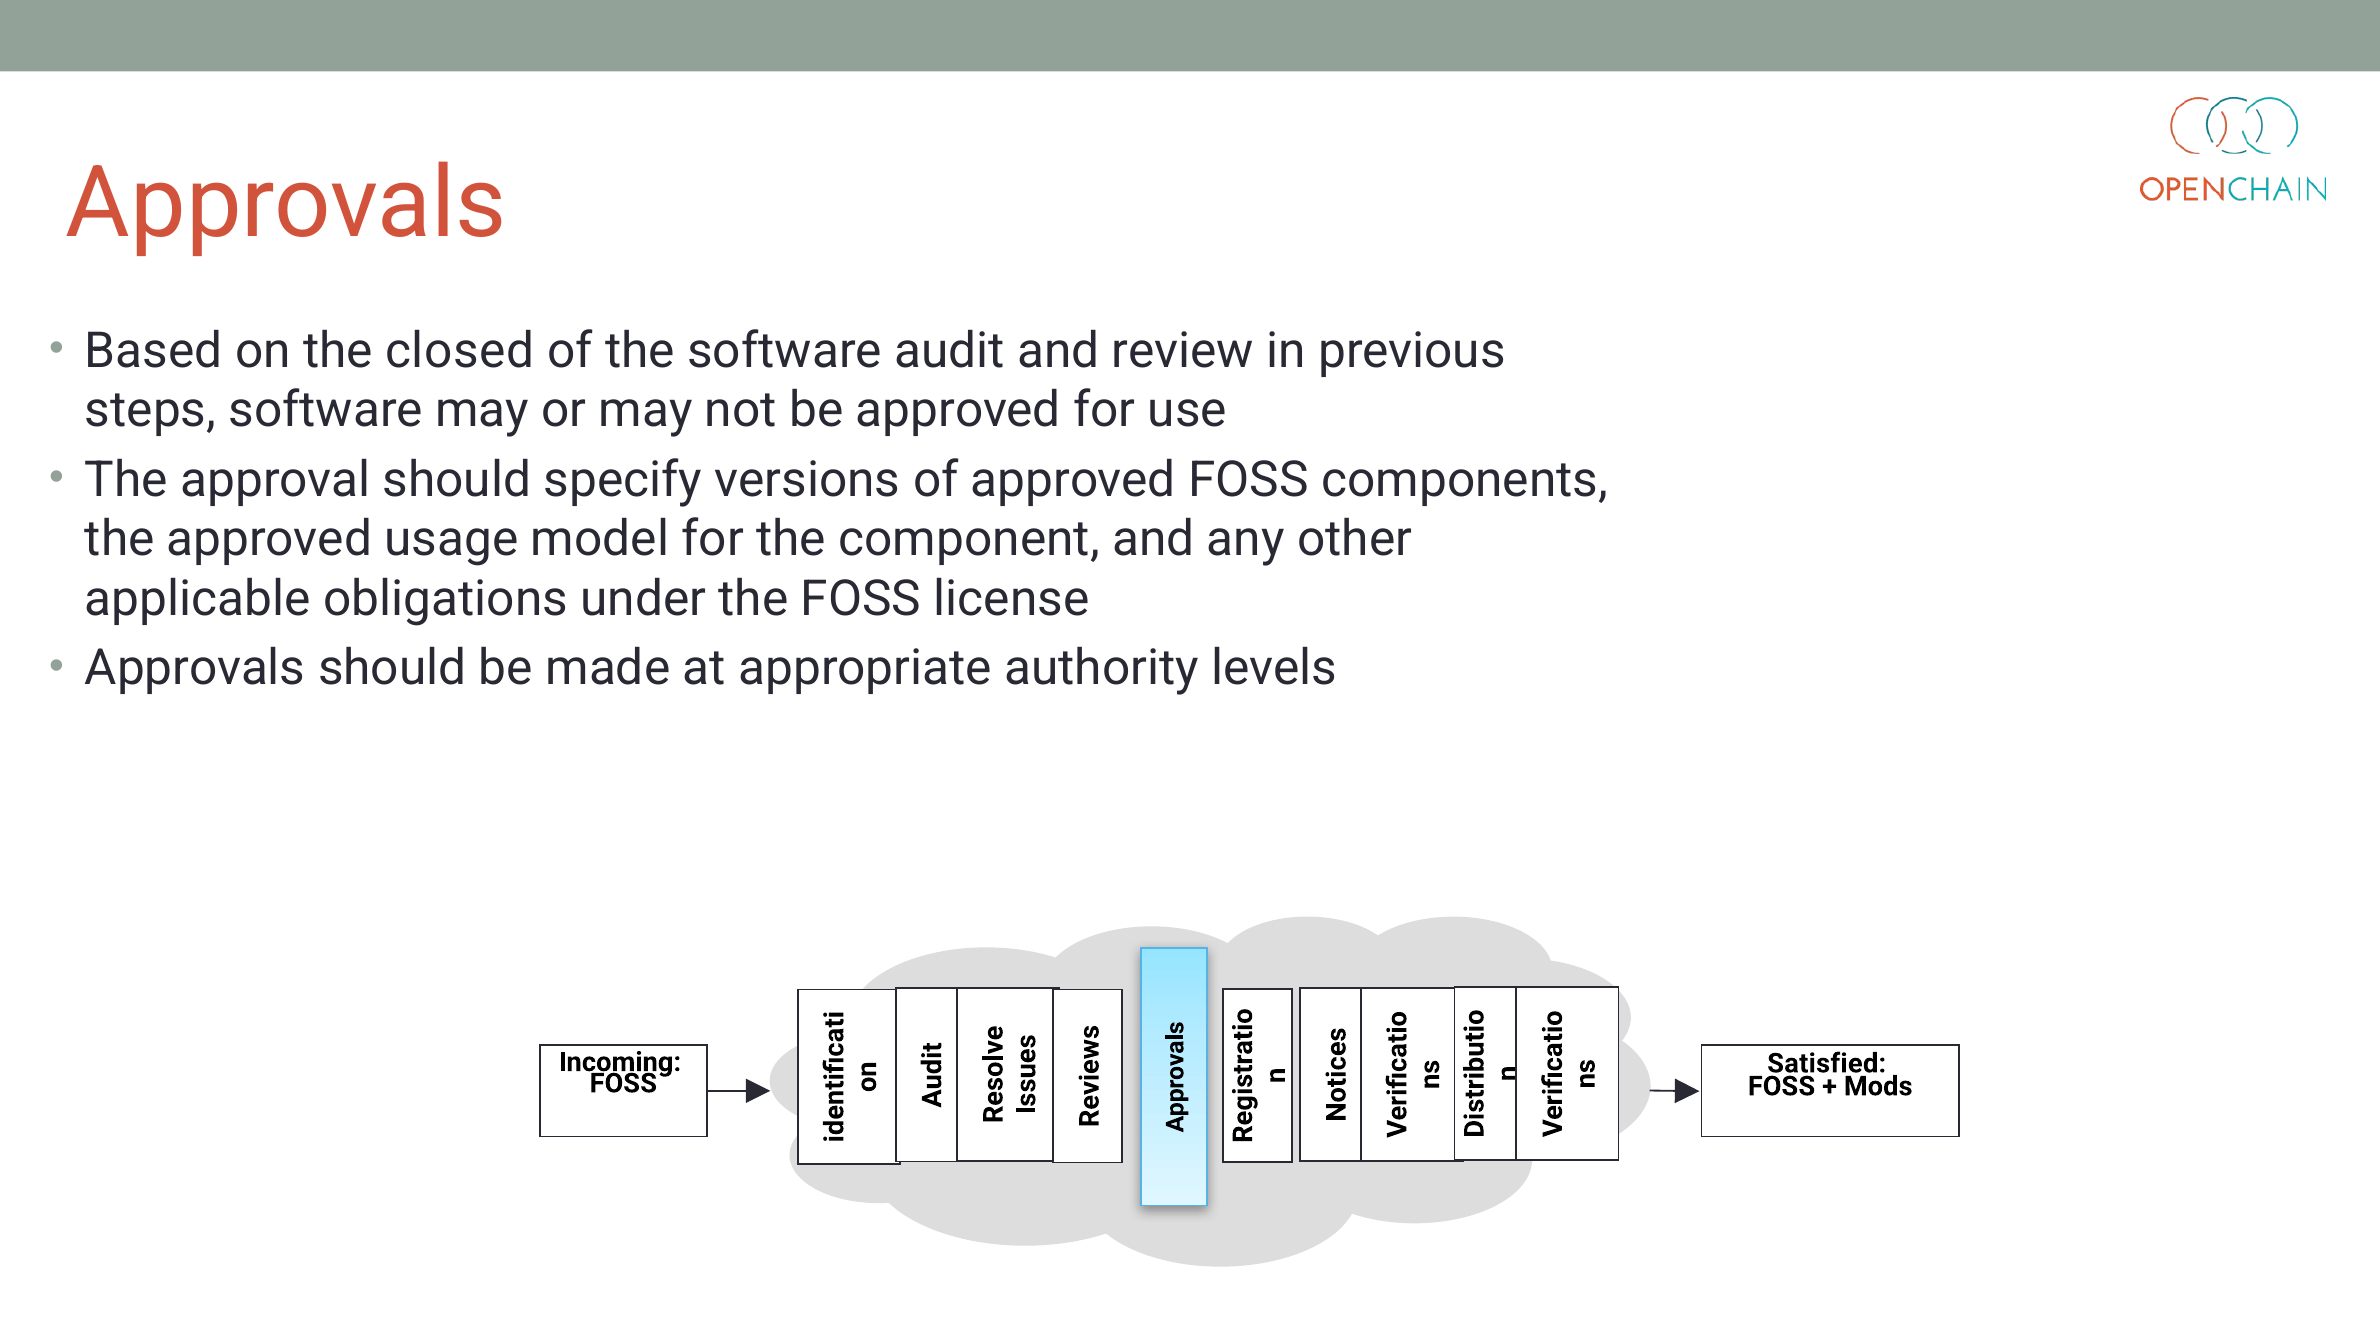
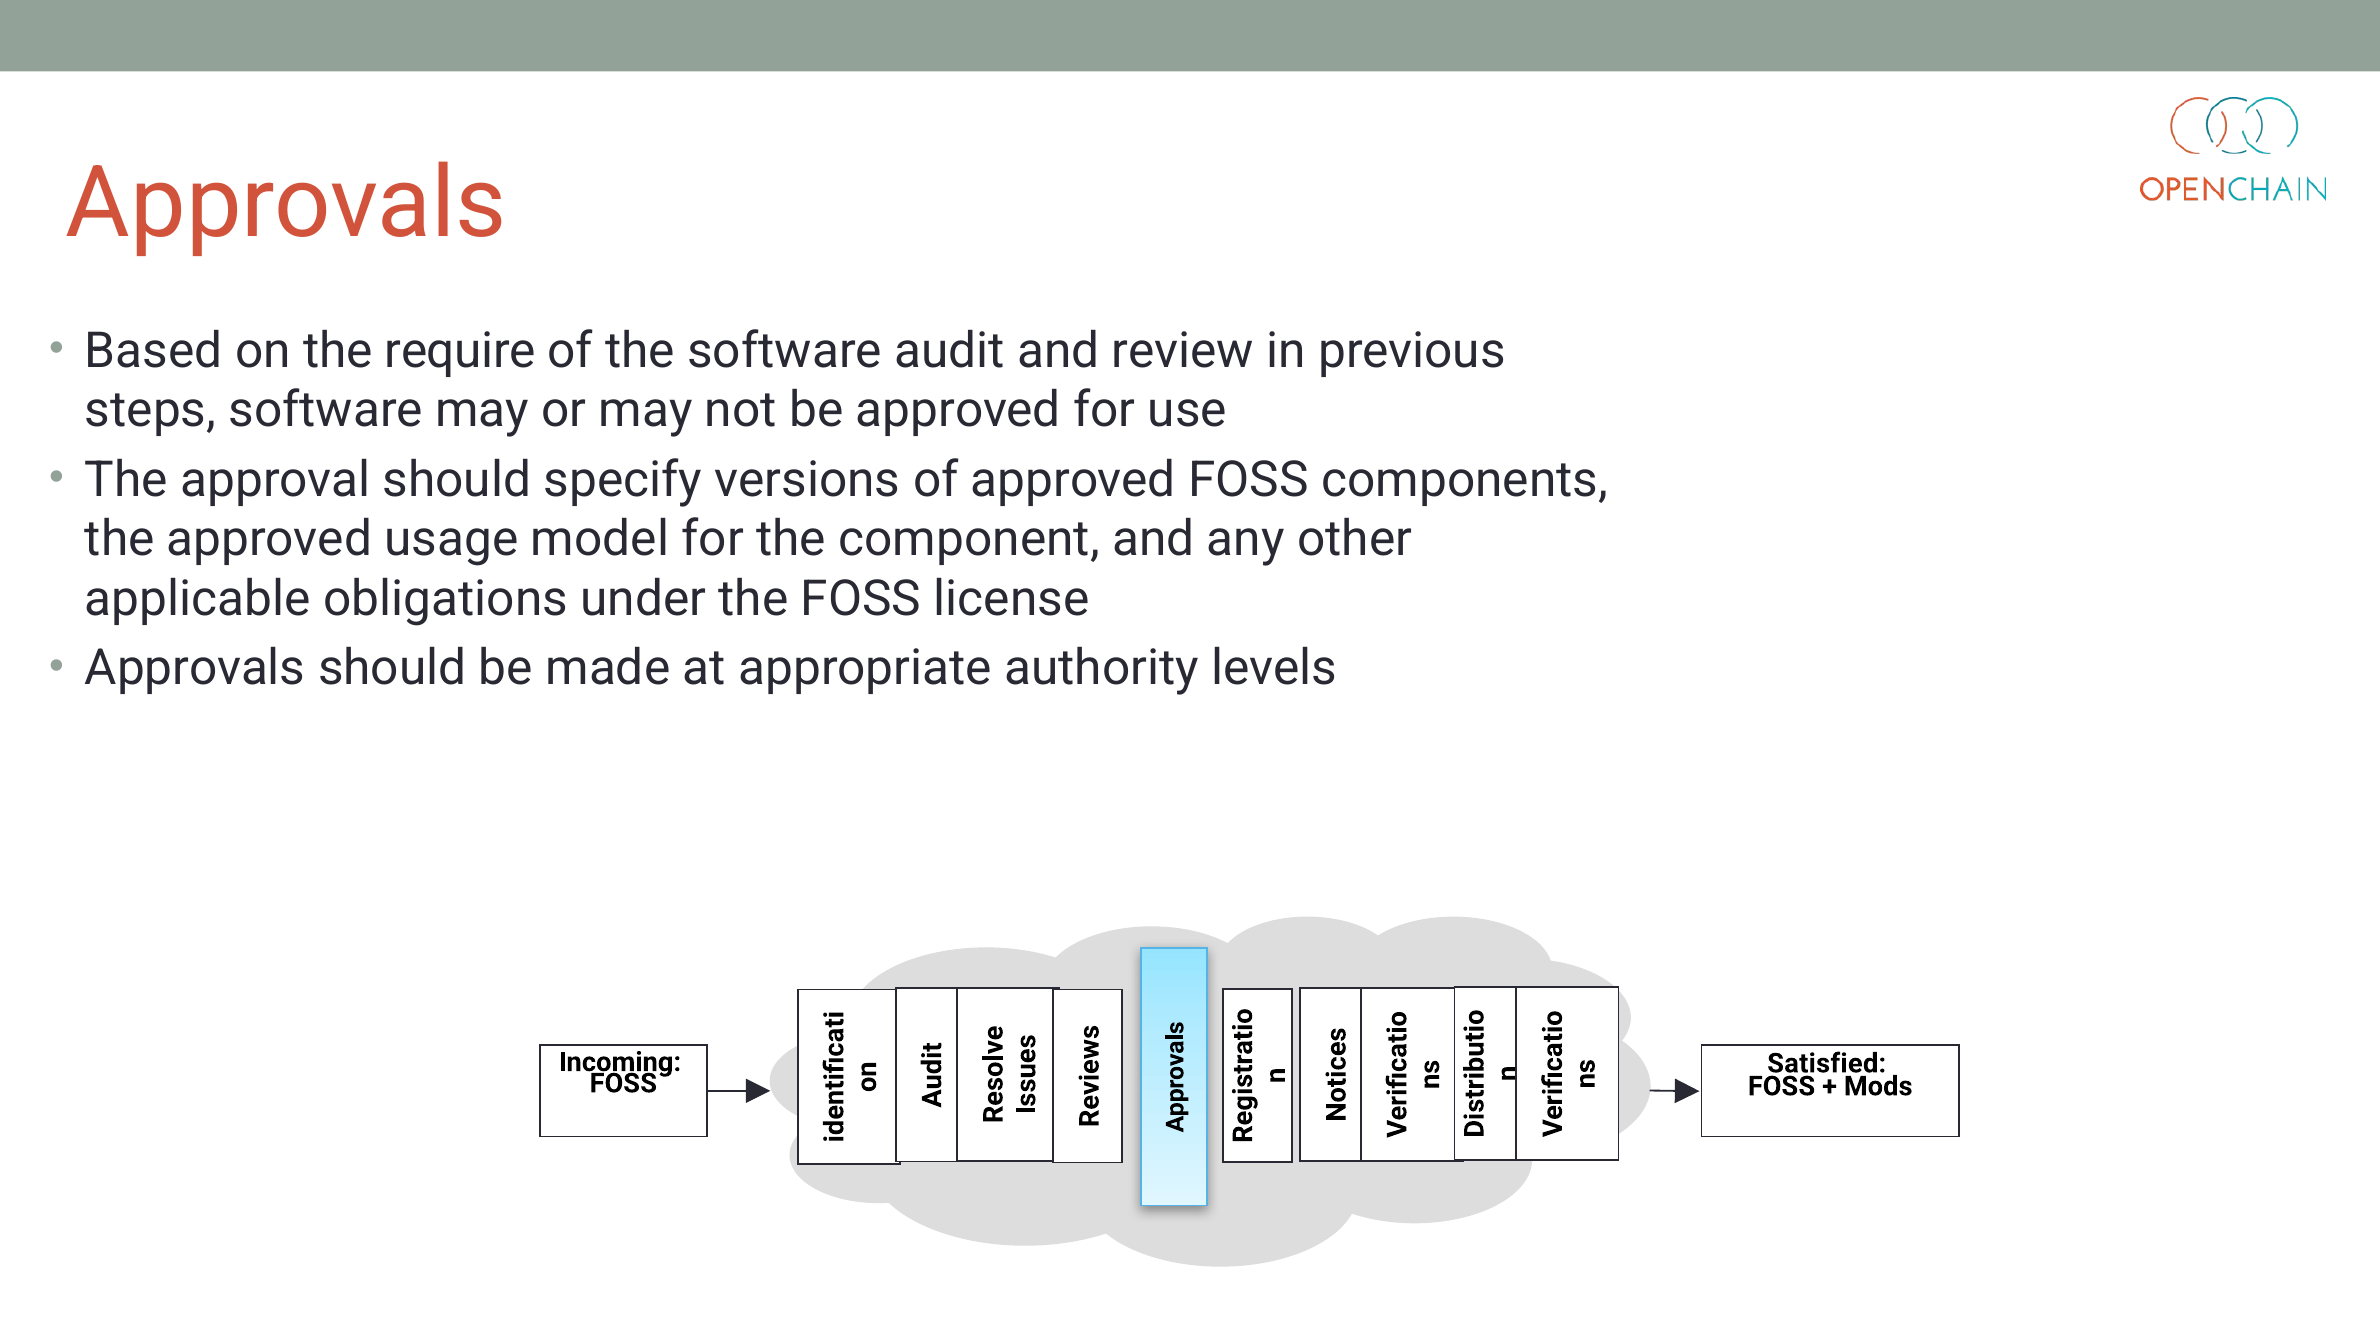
closed: closed -> require
